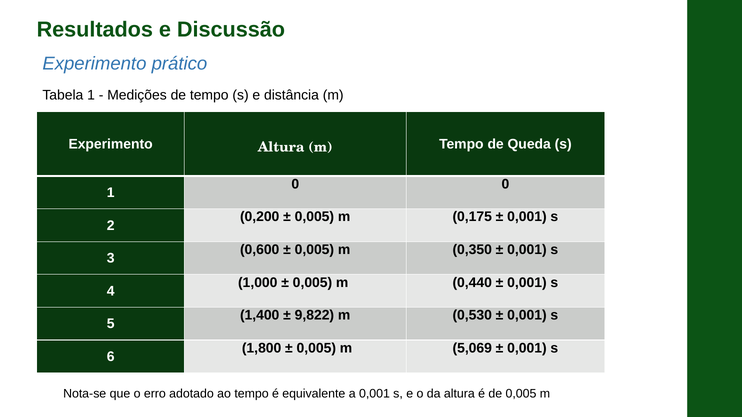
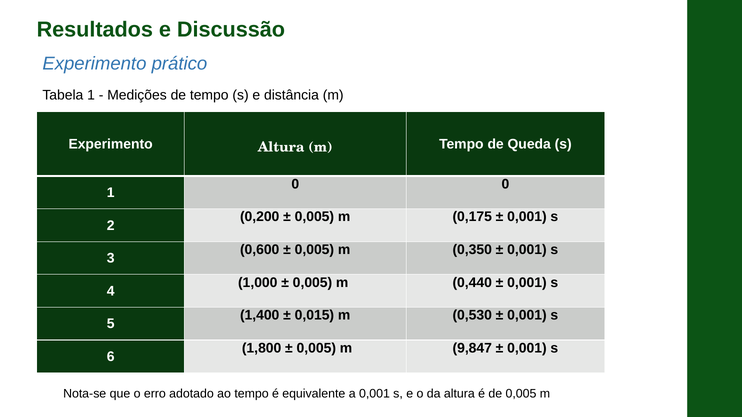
9,822: 9,822 -> 0,015
5,069: 5,069 -> 9,847
